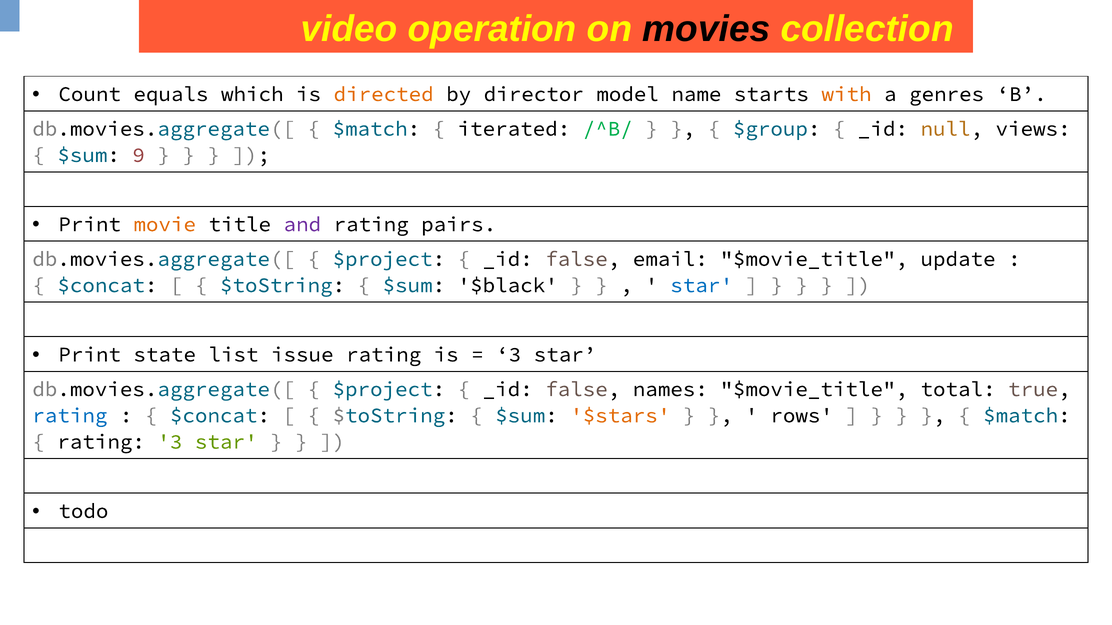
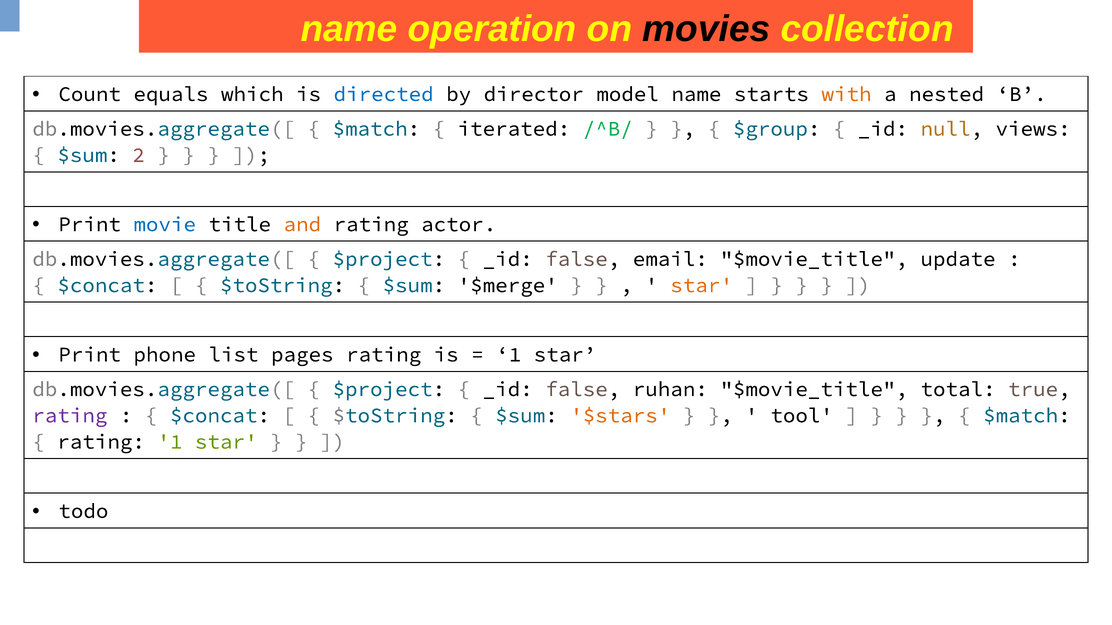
video at (349, 29): video -> name
directed colour: orange -> blue
genres: genres -> nested
9: 9 -> 2
movie colour: orange -> blue
and colour: purple -> orange
pairs: pairs -> actor
$black: $black -> $merge
star at (702, 285) colour: blue -> orange
state: state -> phone
issue: issue -> pages
3 at (509, 355): 3 -> 1
names: names -> ruhan
rating at (70, 416) colour: blue -> purple
rows: rows -> tool
rating 3: 3 -> 1
